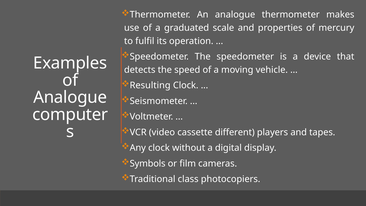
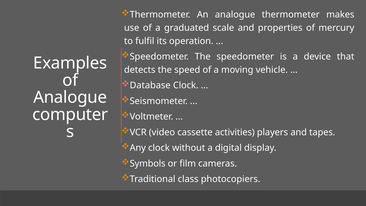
Resulting: Resulting -> Database
different: different -> activities
